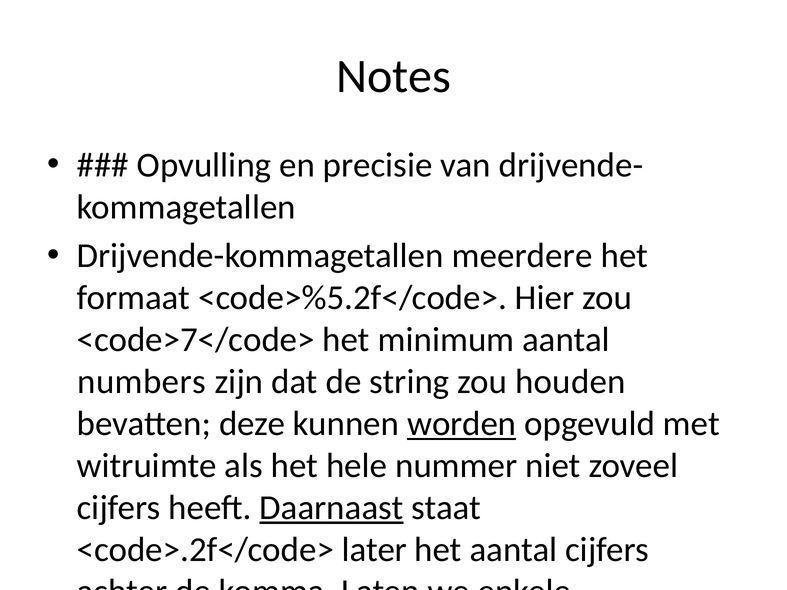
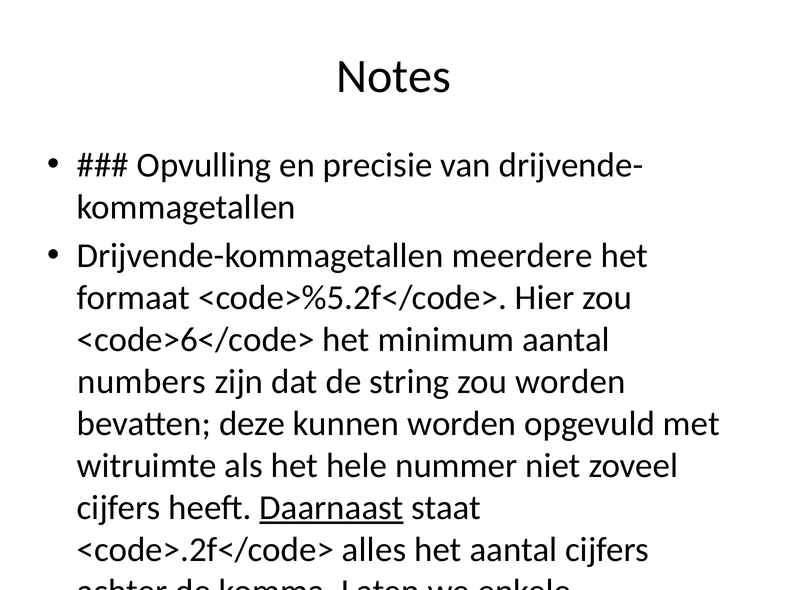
<code>7</code>: <code>7</code> -> <code>6</code>
zou houden: houden -> worden
worden at (462, 424) underline: present -> none
later: later -> alles
